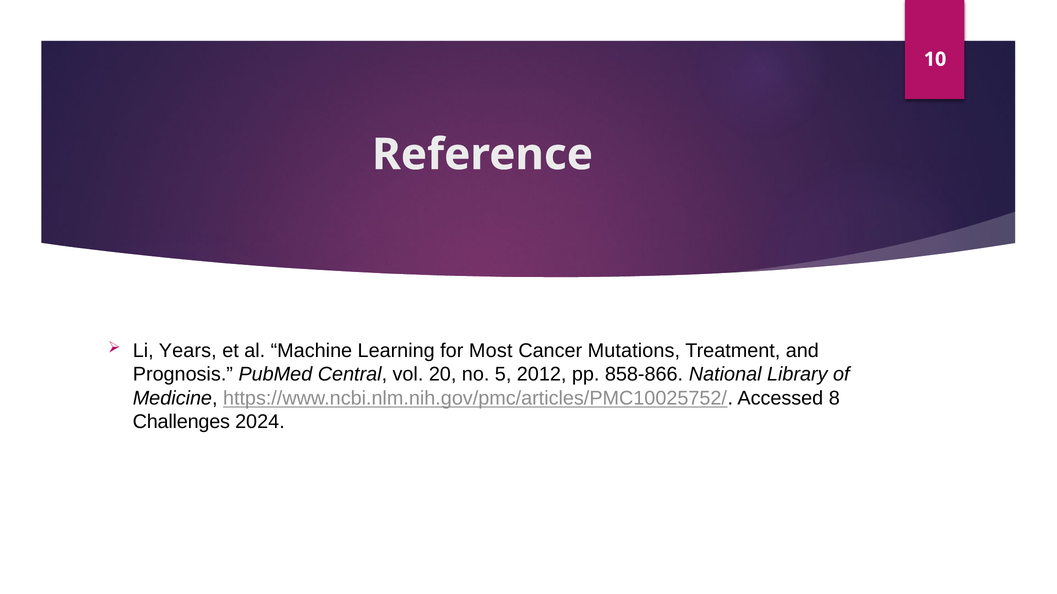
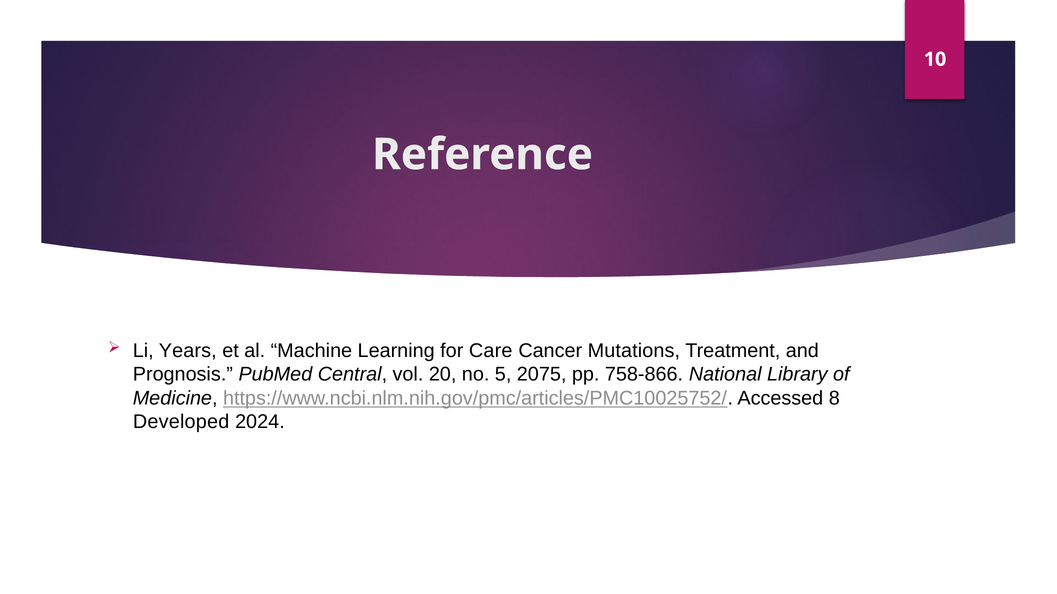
Most: Most -> Care
2012: 2012 -> 2075
858-866: 858-866 -> 758-866
Challenges: Challenges -> Developed
